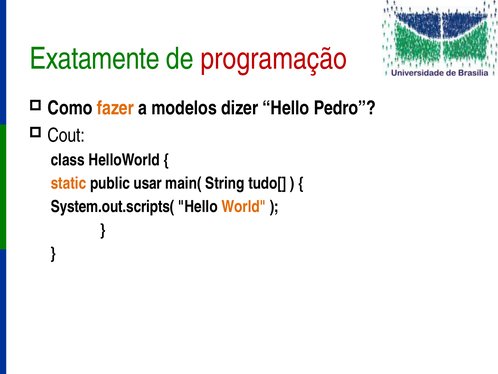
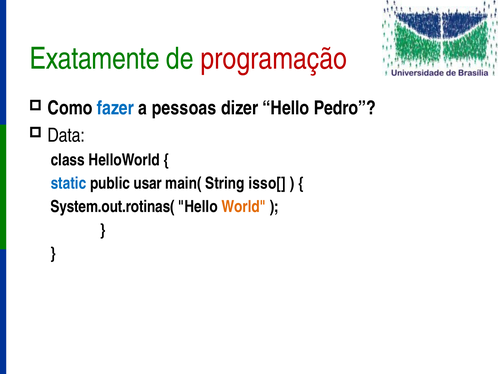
fazer colour: orange -> blue
modelos: modelos -> pessoas
Cout: Cout -> Data
static colour: orange -> blue
tudo[: tudo[ -> isso[
System.out.scripts(: System.out.scripts( -> System.out.rotinas(
